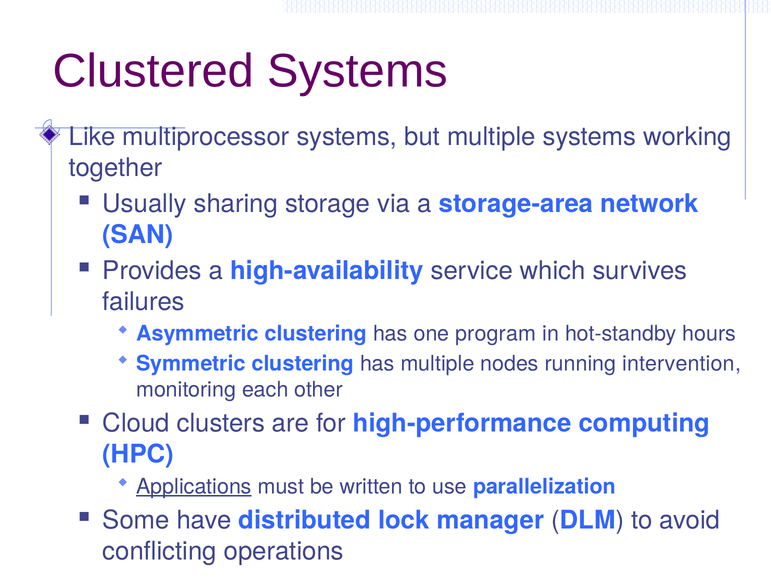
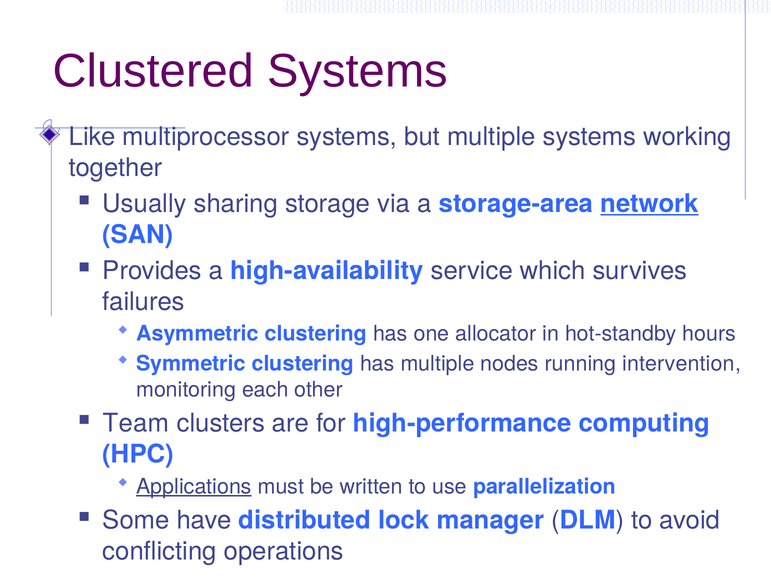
network underline: none -> present
program: program -> allocator
Cloud: Cloud -> Team
